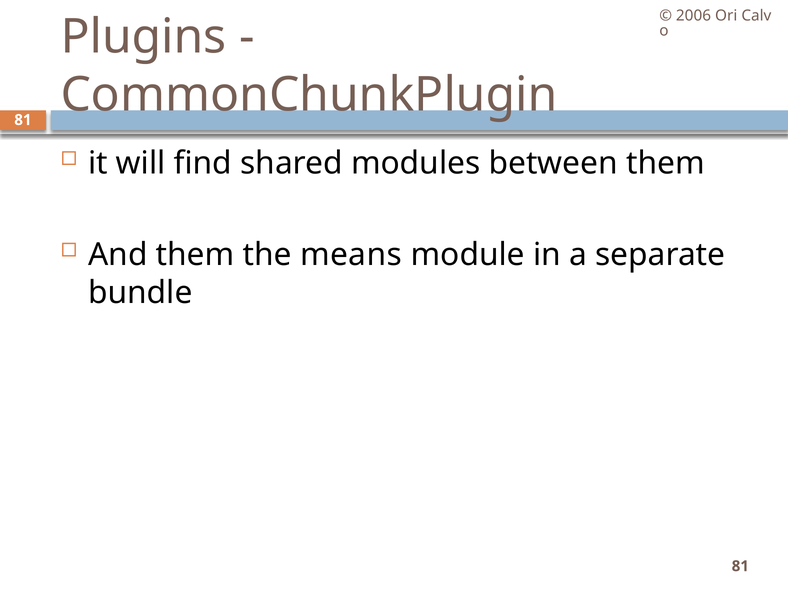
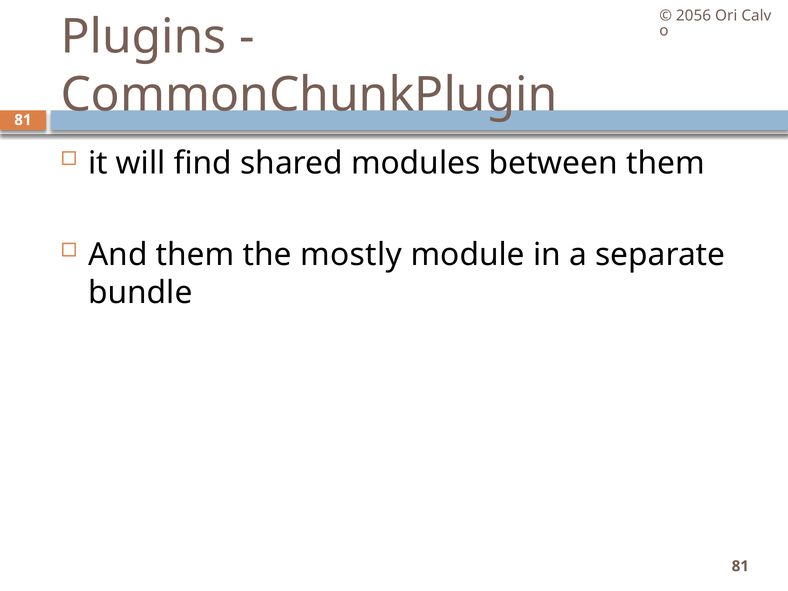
2006: 2006 -> 2056
means: means -> mostly
